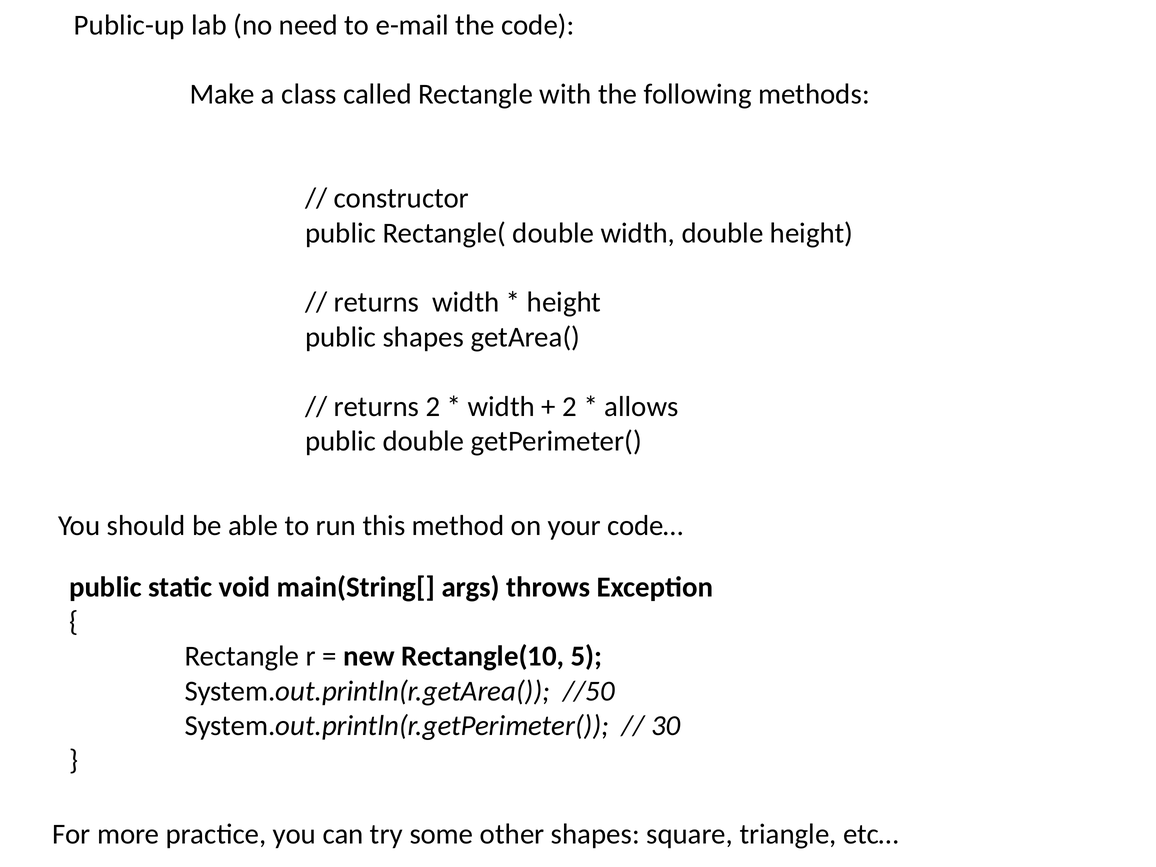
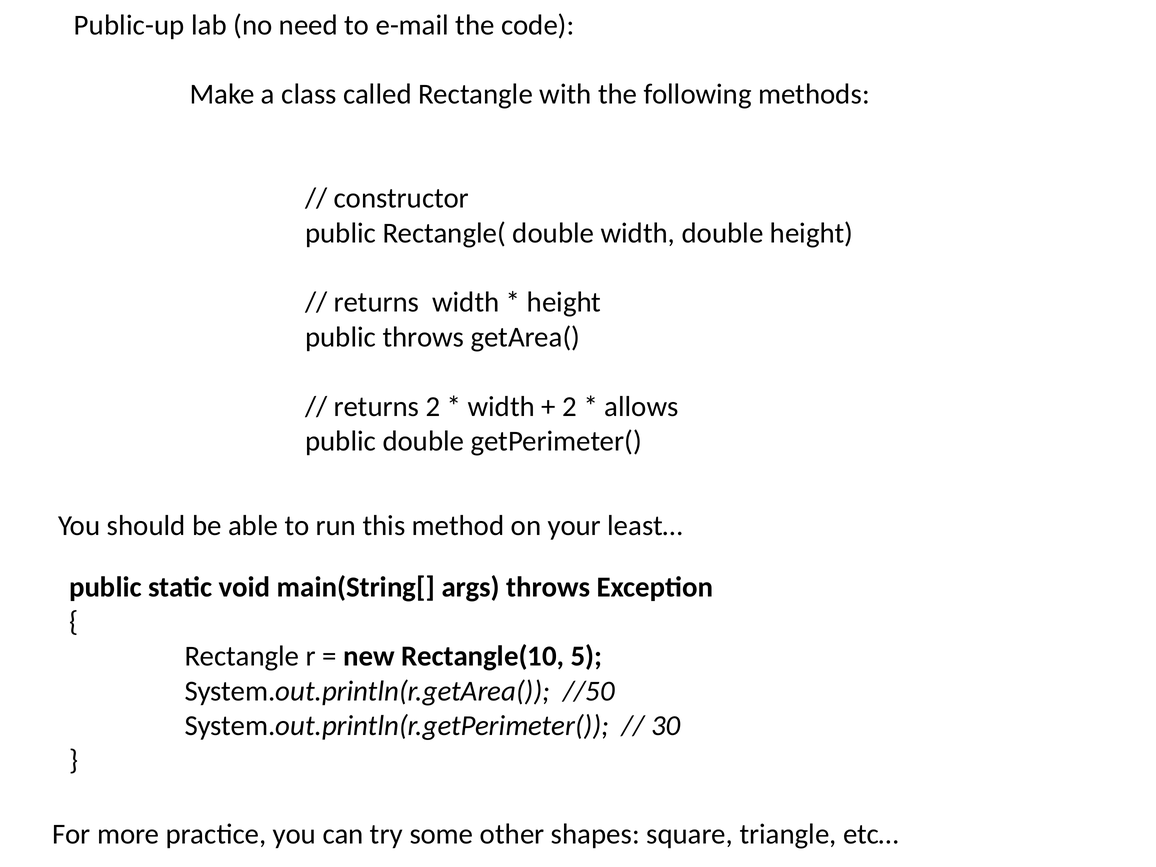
public shapes: shapes -> throws
code…: code… -> least…
